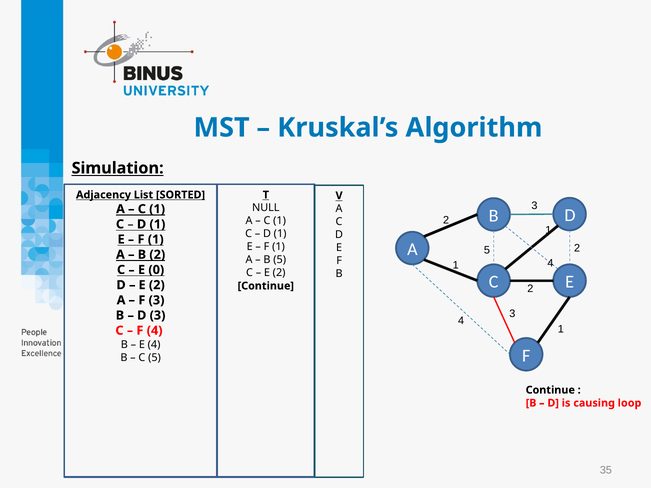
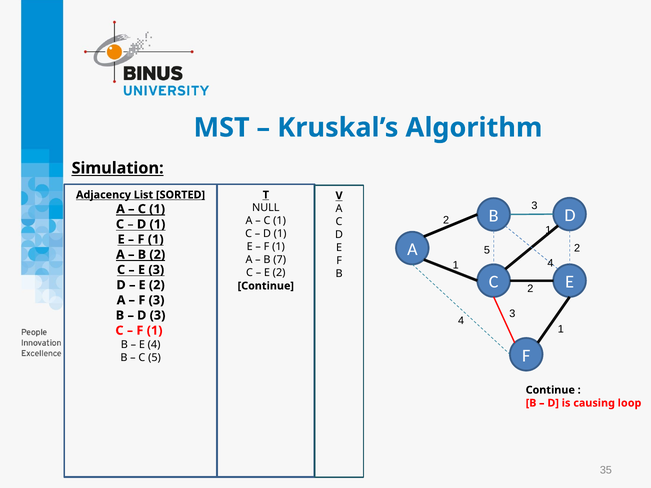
B 5: 5 -> 7
E 0: 0 -> 3
4 at (155, 331): 4 -> 1
